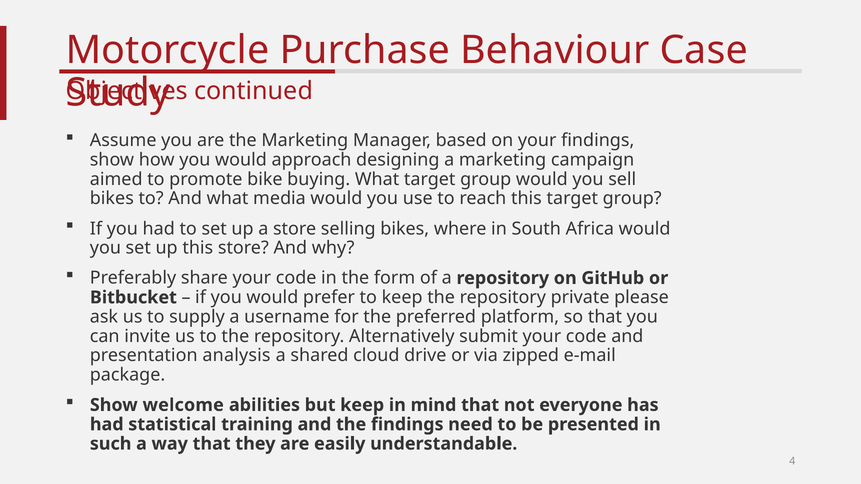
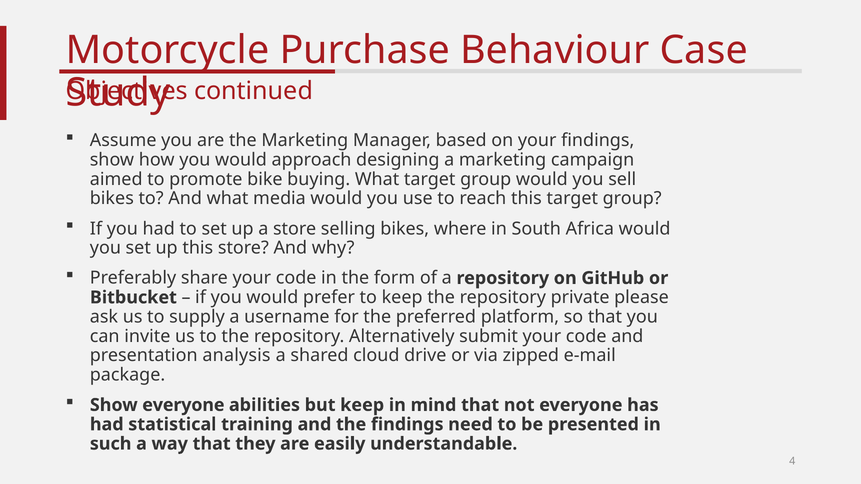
Show welcome: welcome -> everyone
